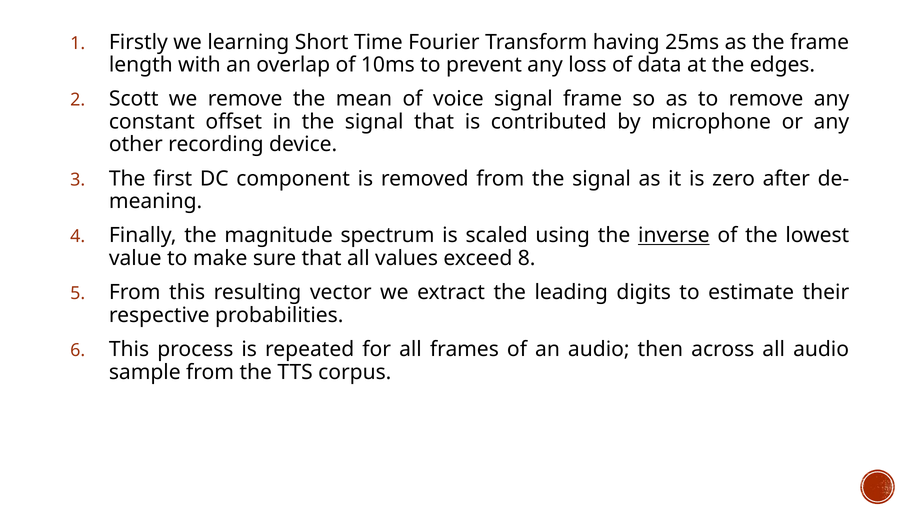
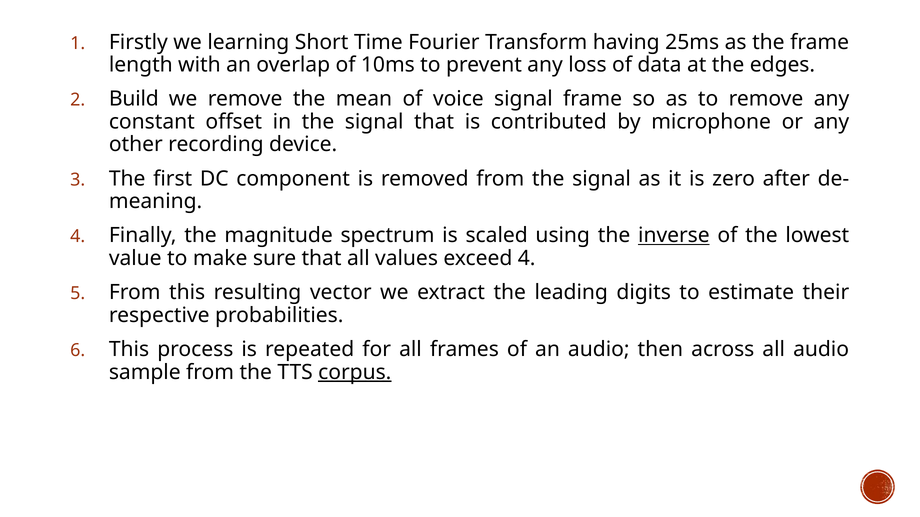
Scott: Scott -> Build
exceed 8: 8 -> 4
corpus underline: none -> present
